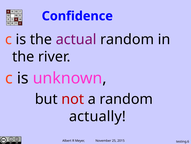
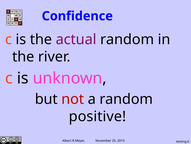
actually: actually -> positive
